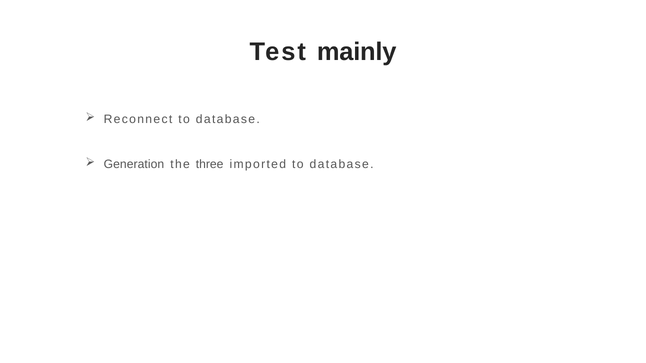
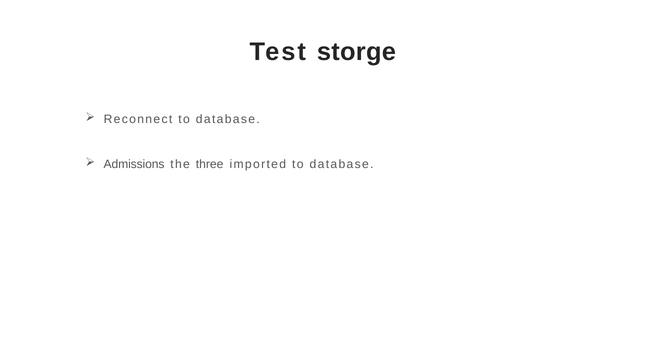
mainly: mainly -> storge
Generation: Generation -> Admissions
